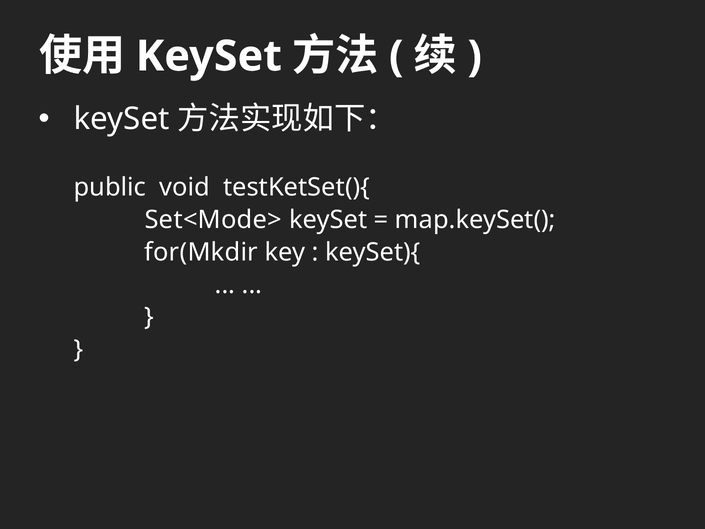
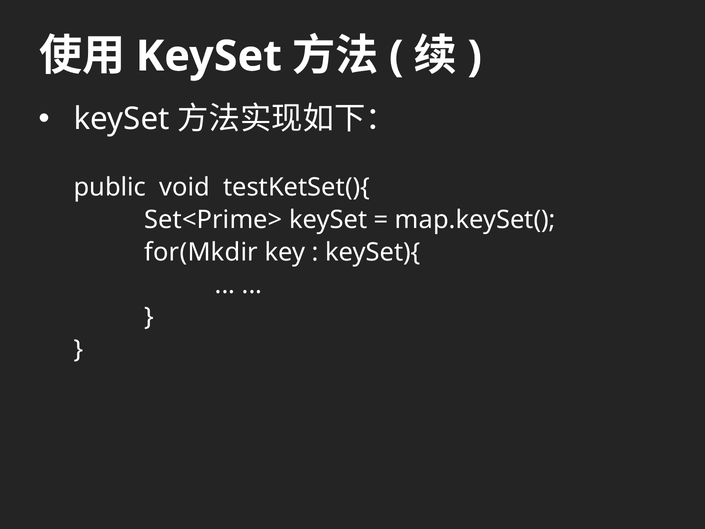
Set<Mode>: Set<Mode> -> Set<Prime>
